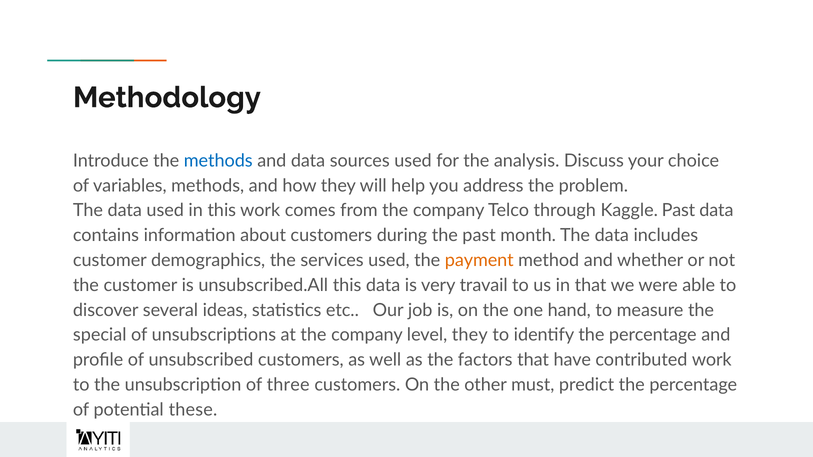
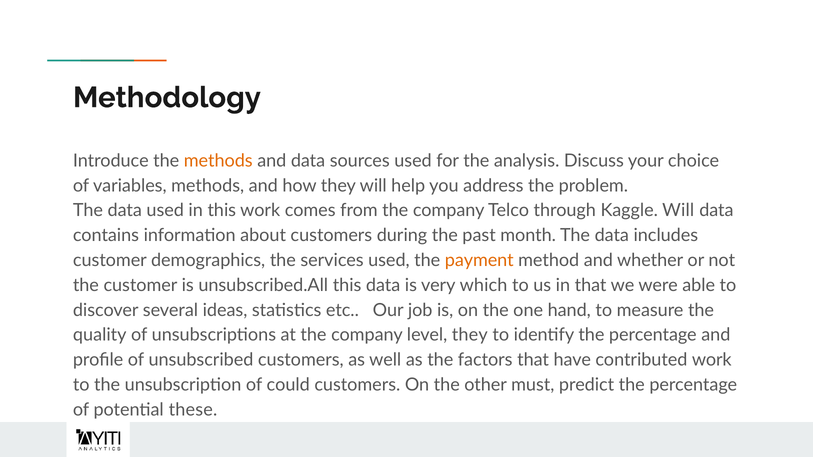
methods at (218, 161) colour: blue -> orange
Kaggle Past: Past -> Will
travail: travail -> which
special: special -> quality
three: three -> could
